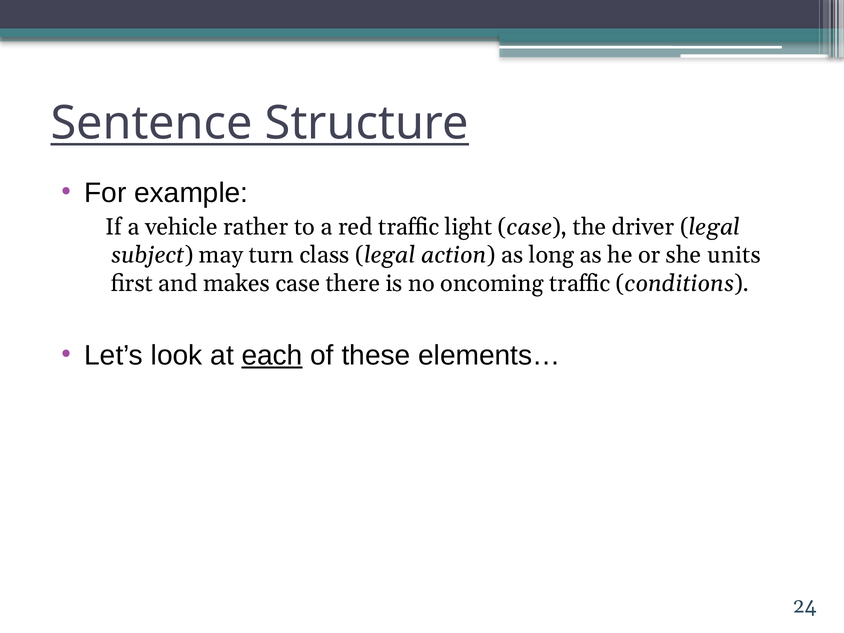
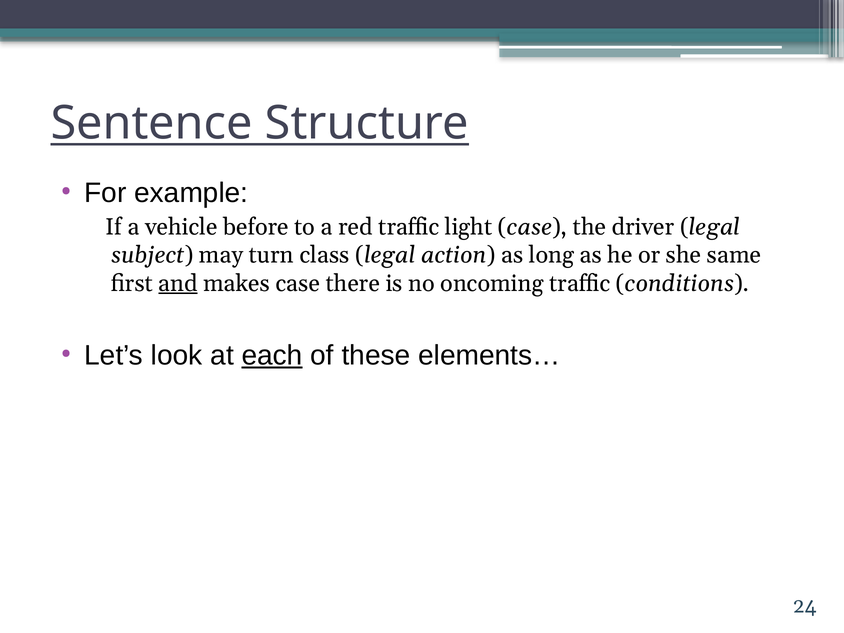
rather: rather -> before
units: units -> same
and underline: none -> present
